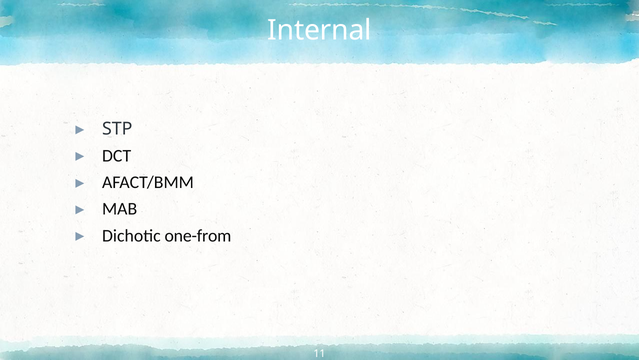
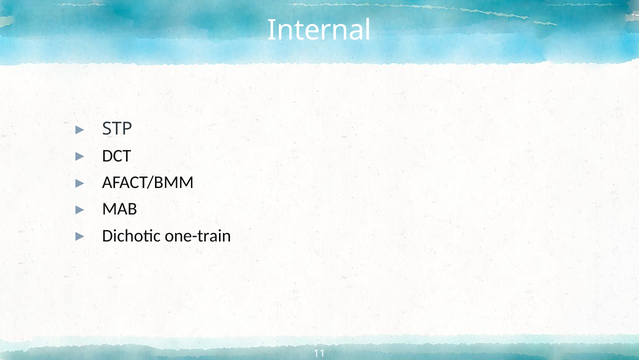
one-from: one-from -> one-train
